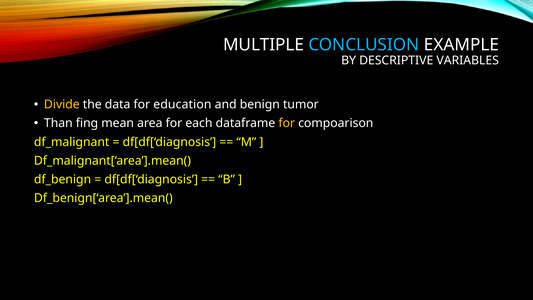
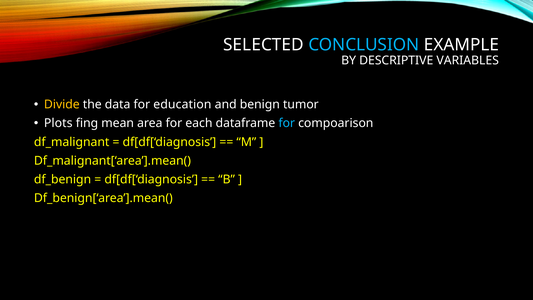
MULTIPLE: MULTIPLE -> SELECTED
Than: Than -> Plots
for at (287, 123) colour: yellow -> light blue
